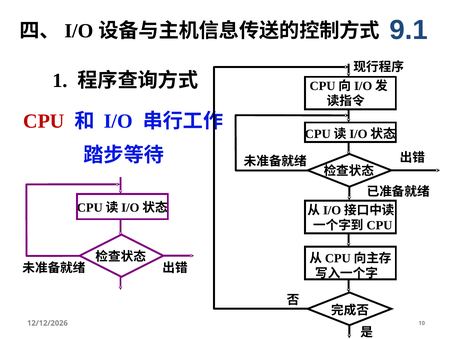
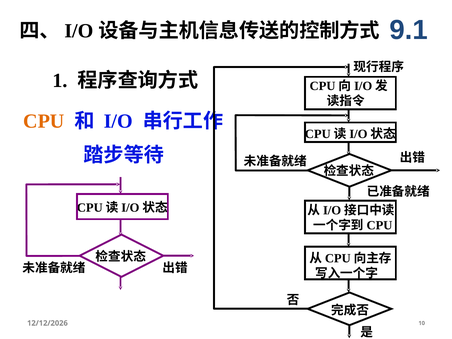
CPU colour: red -> orange
